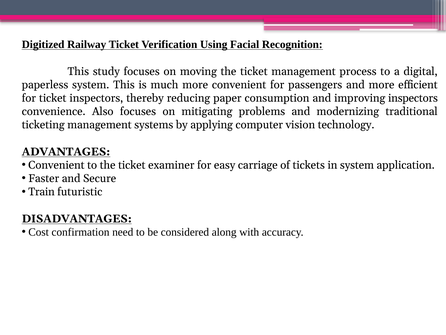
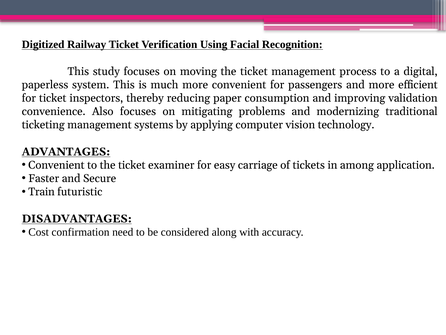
improving inspectors: inspectors -> validation
in system: system -> among
